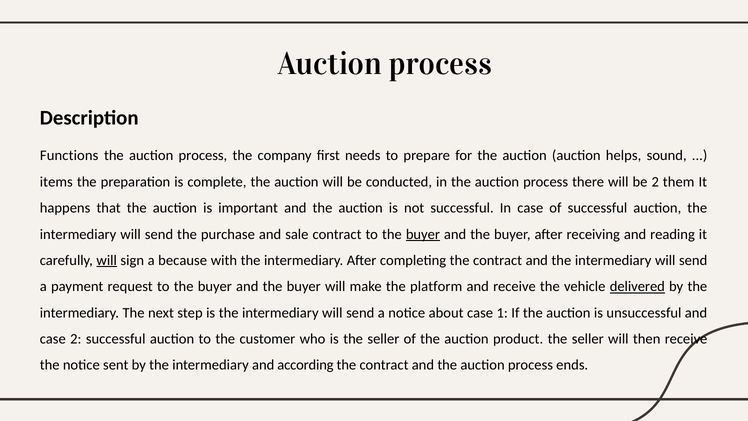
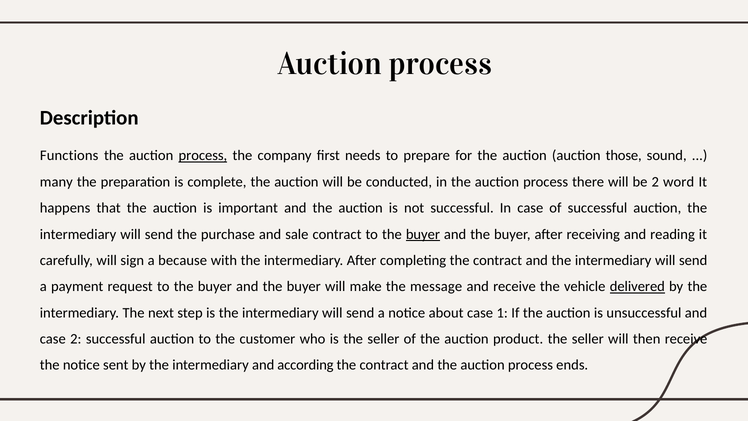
process at (203, 156) underline: none -> present
helps: helps -> those
items: items -> many
them: them -> word
will at (107, 260) underline: present -> none
platform: platform -> message
